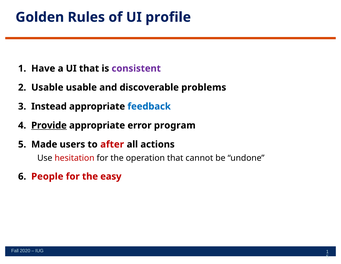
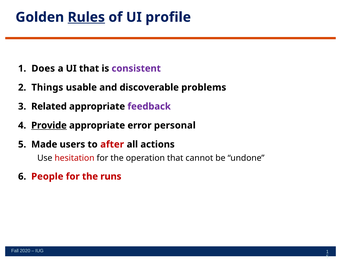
Rules underline: none -> present
Have: Have -> Does
Usable at (47, 87): Usable -> Things
Instead: Instead -> Related
feedback colour: blue -> purple
program: program -> personal
easy: easy -> runs
